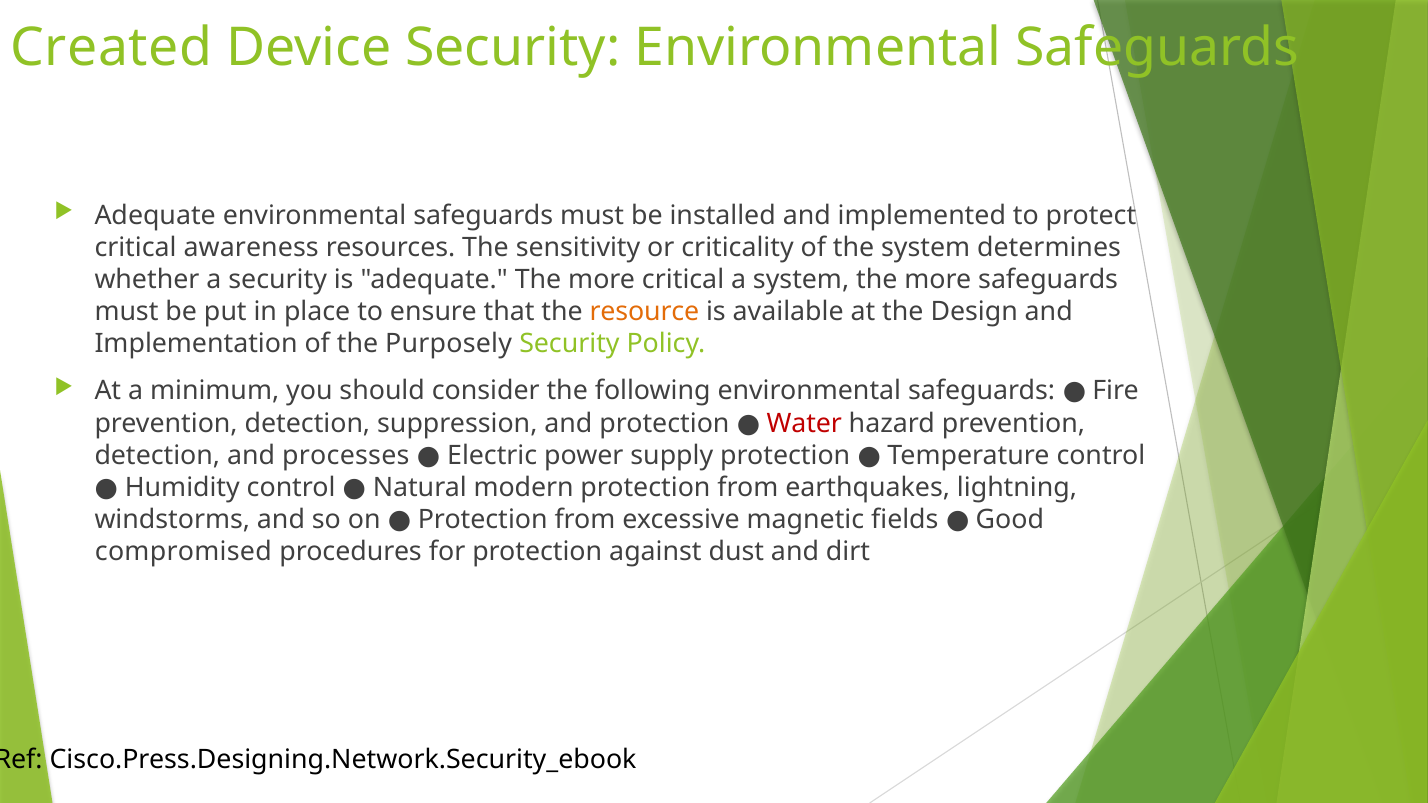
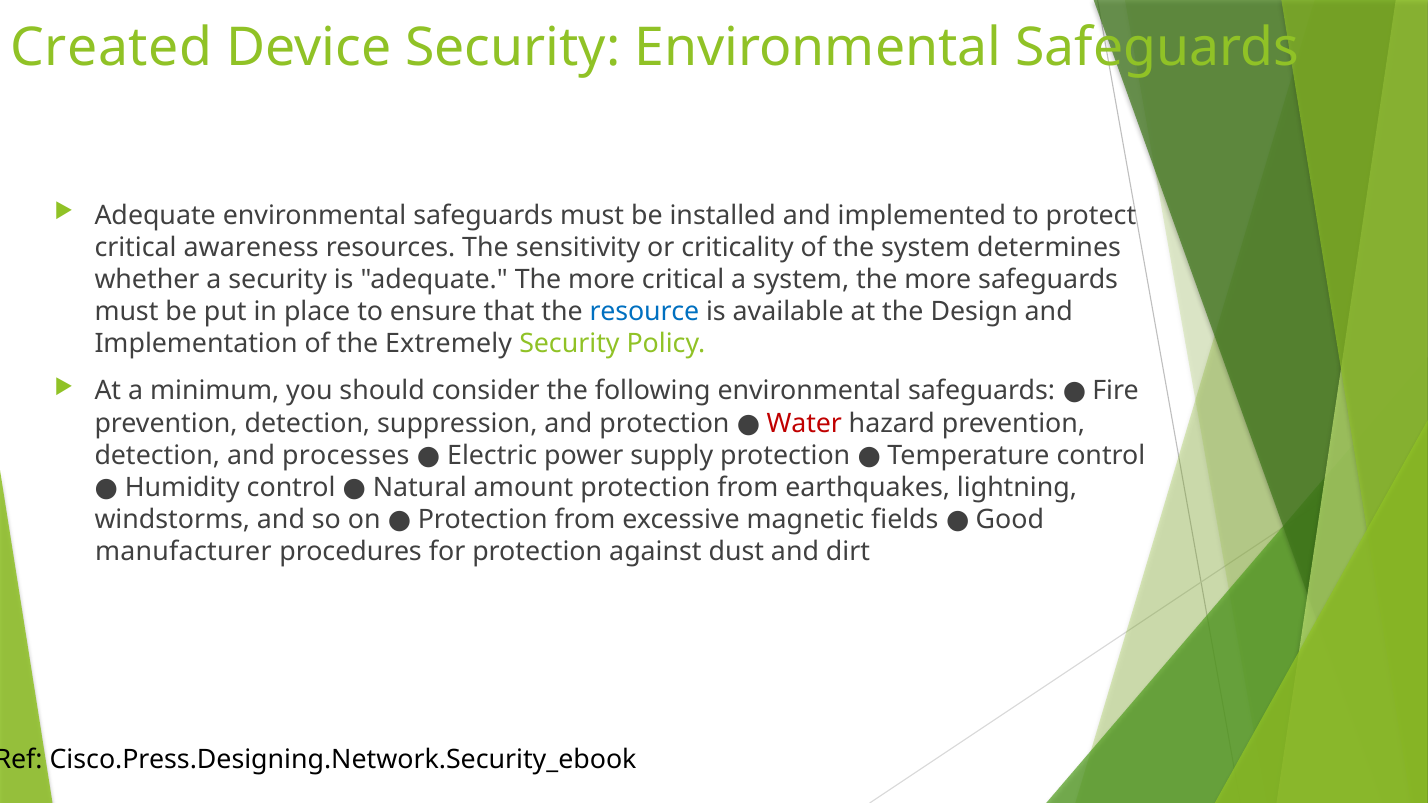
resource colour: orange -> blue
Purposely: Purposely -> Extremely
modern: modern -> amount
compromised: compromised -> manufacturer
